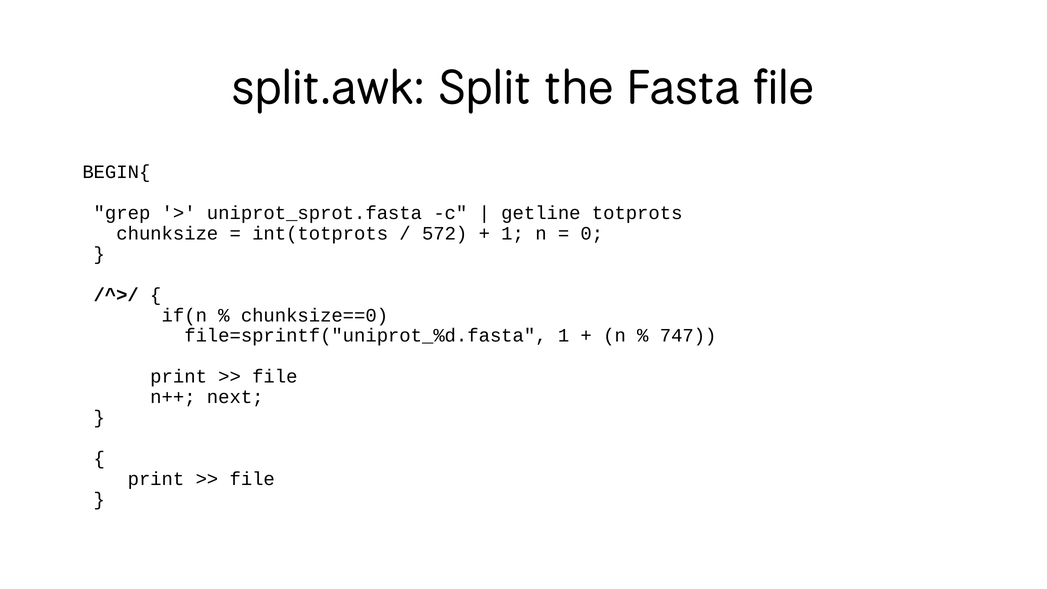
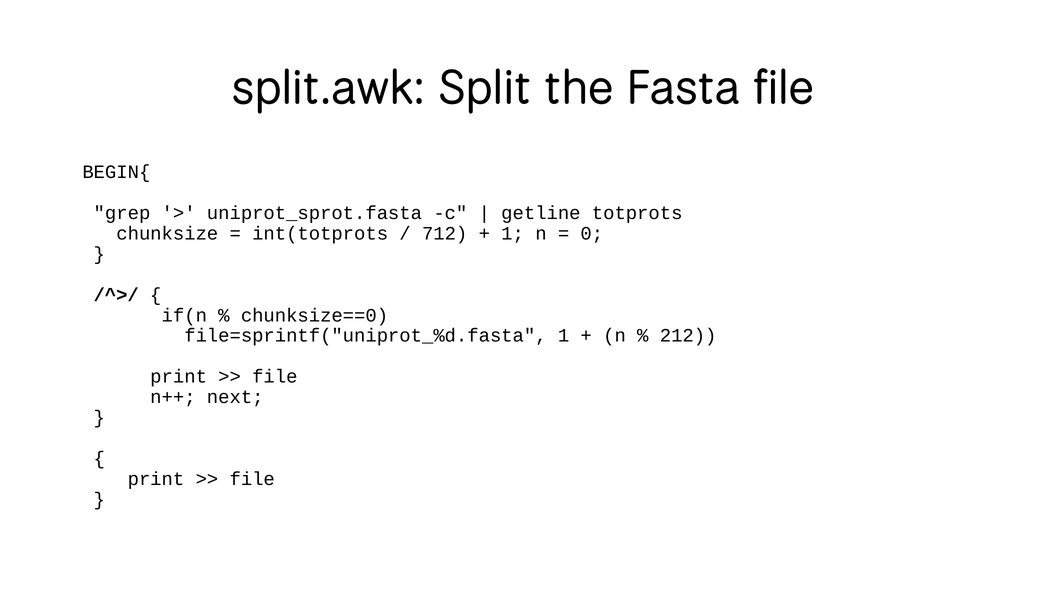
572: 572 -> 712
747: 747 -> 212
